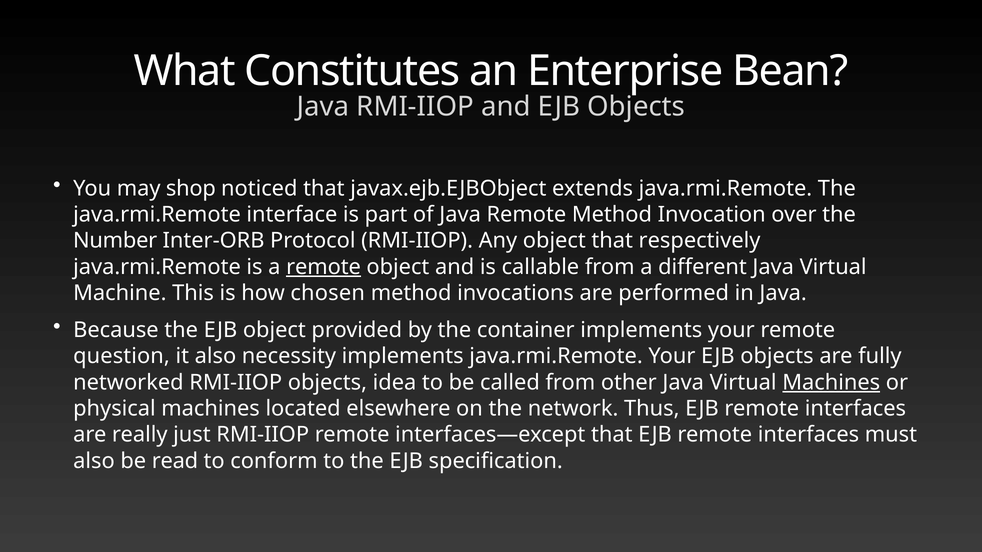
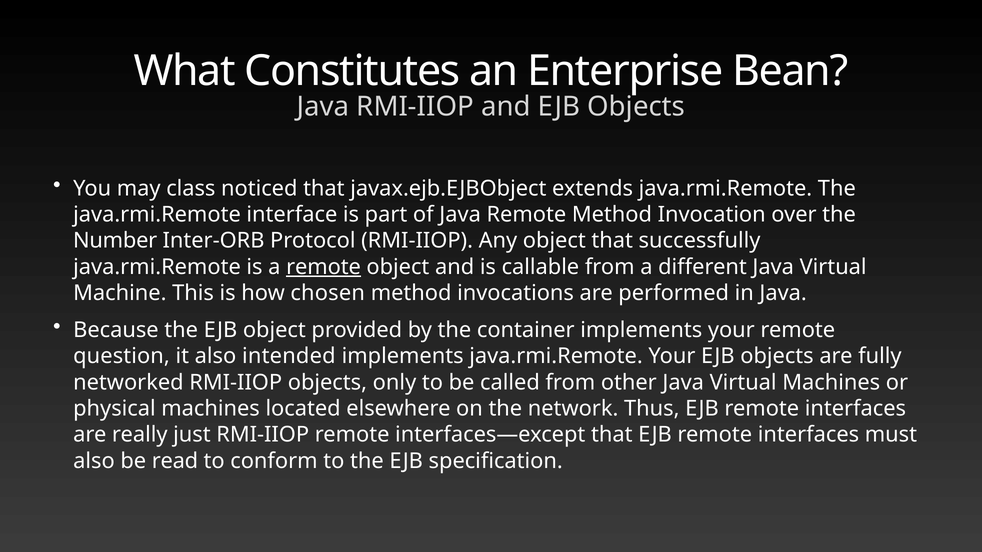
shop: shop -> class
respectively: respectively -> successfully
necessity: necessity -> intended
idea: idea -> only
Machines at (831, 383) underline: present -> none
